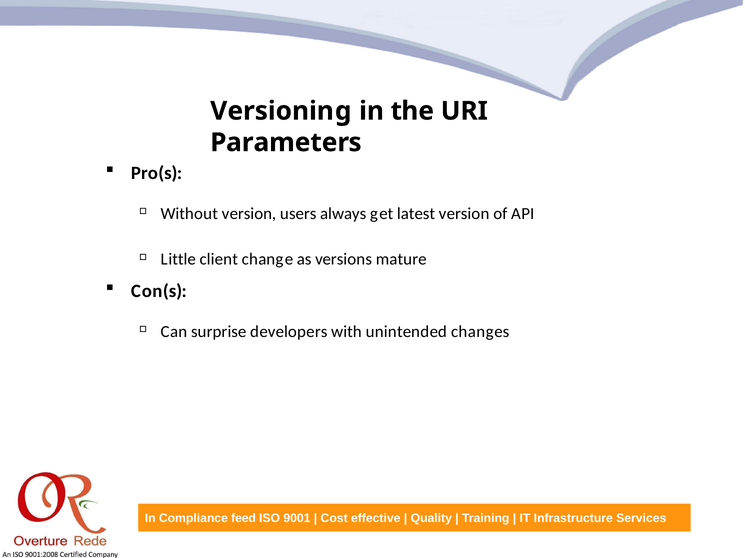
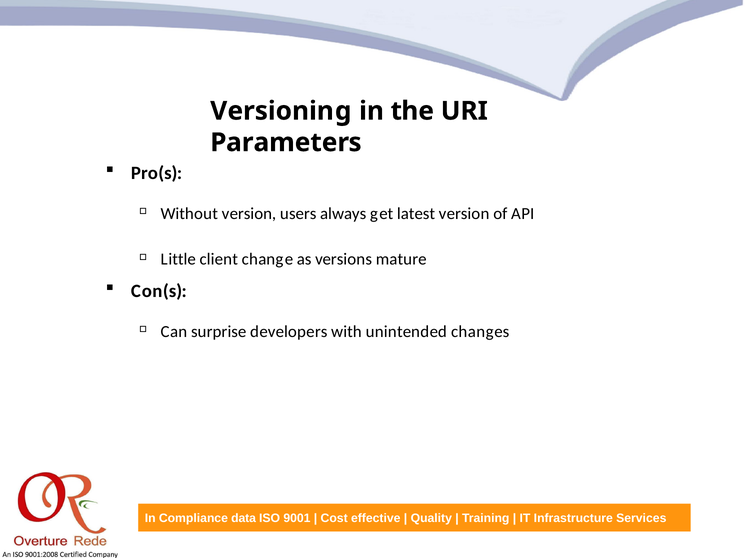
feed: feed -> data
